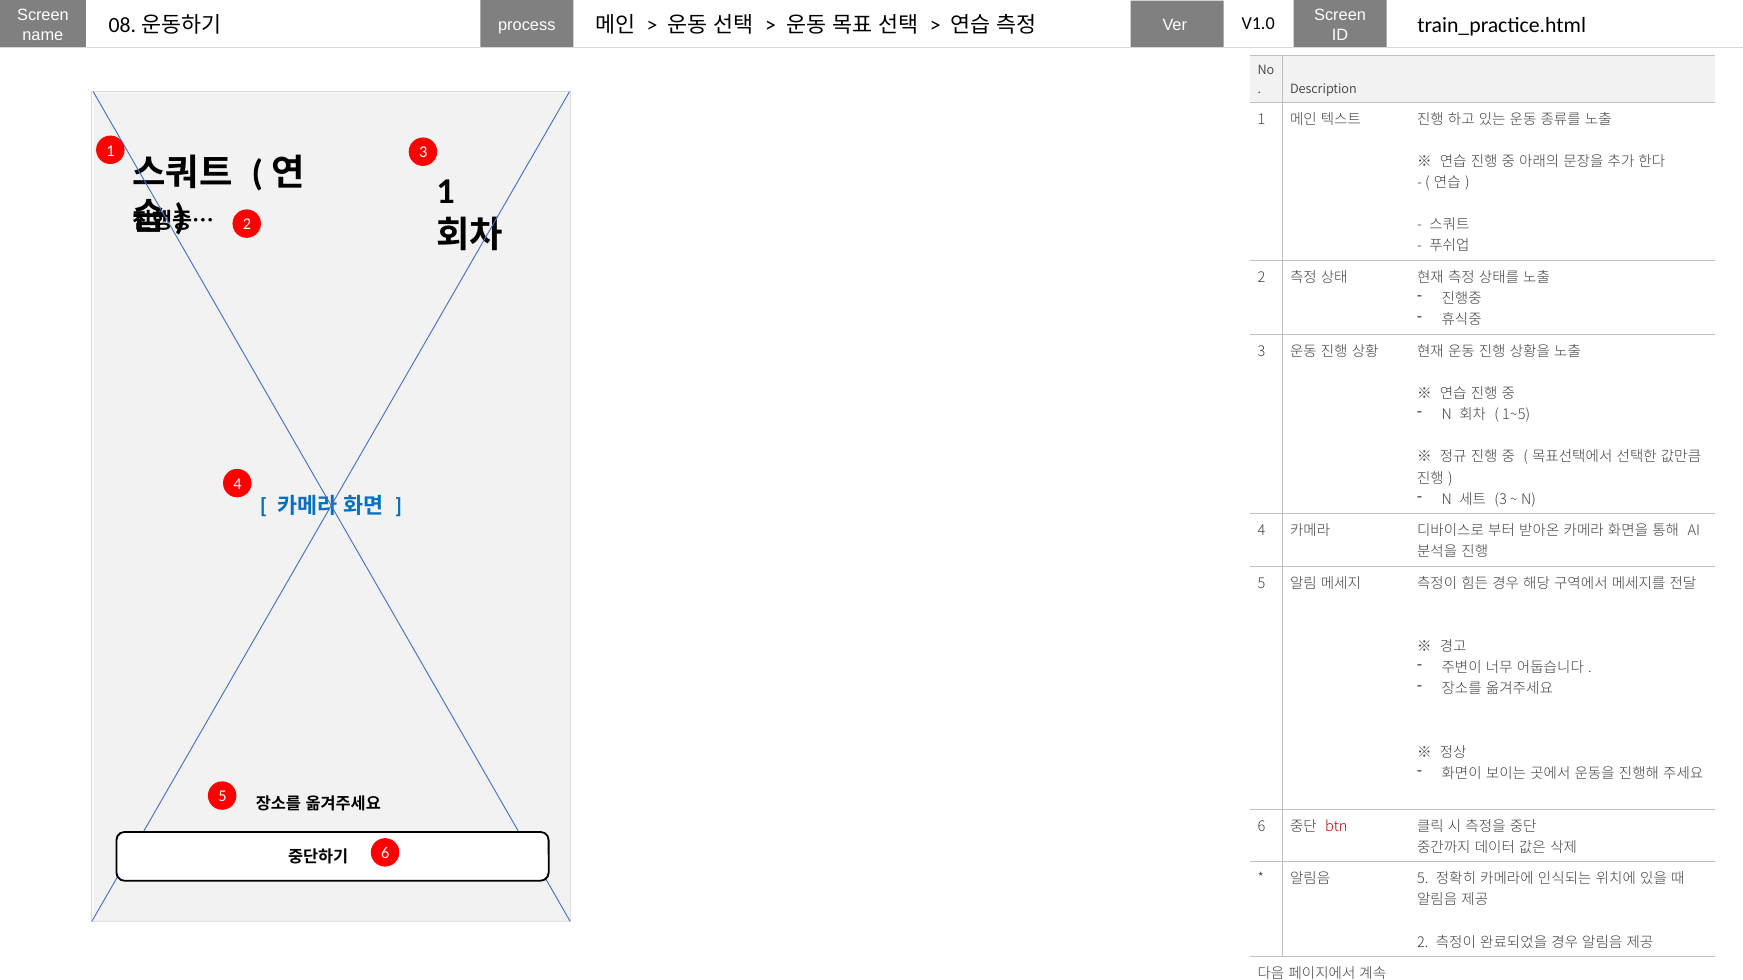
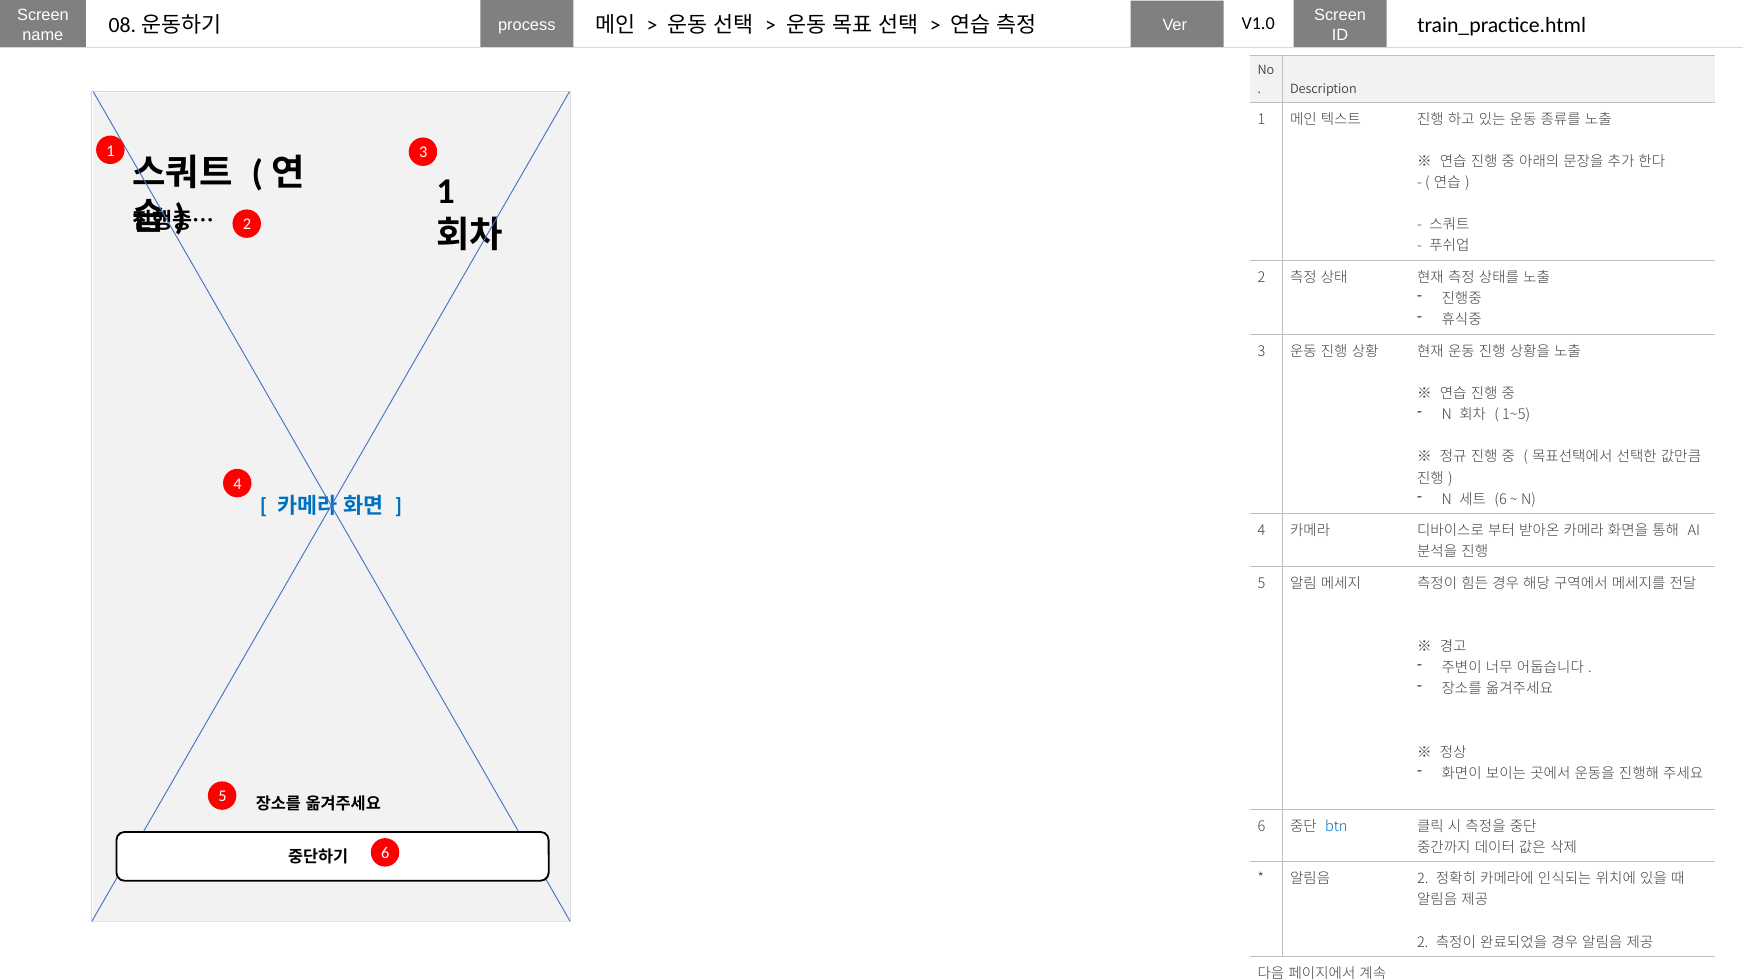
3 at (1501, 500): 3 -> 6
btn colour: red -> blue
5 at (1423, 879): 5 -> 2
